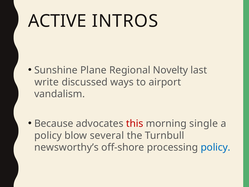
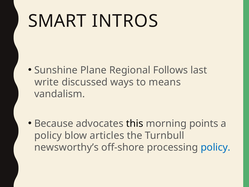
ACTIVE: ACTIVE -> SMART
Novelty: Novelty -> Follows
airport: airport -> means
this colour: red -> black
single: single -> points
several: several -> articles
